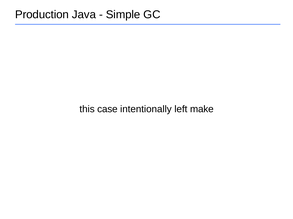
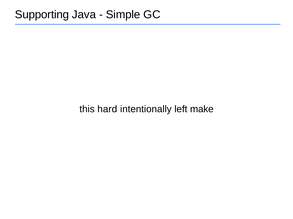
Production: Production -> Supporting
case: case -> hard
